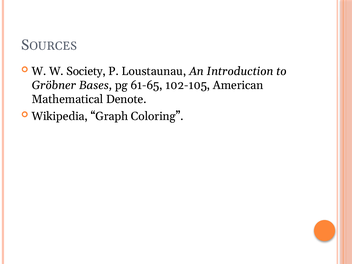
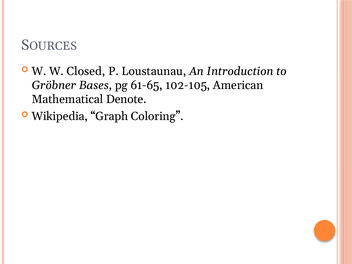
Society: Society -> Closed
